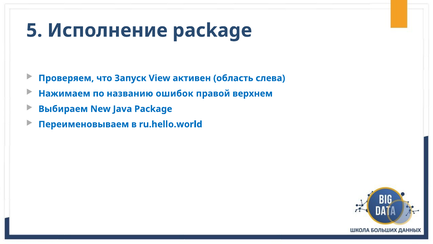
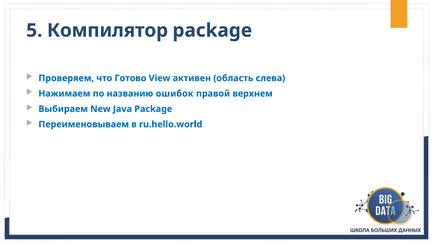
Исполнение: Исполнение -> Компилятор
Запуск: Запуск -> Готово
